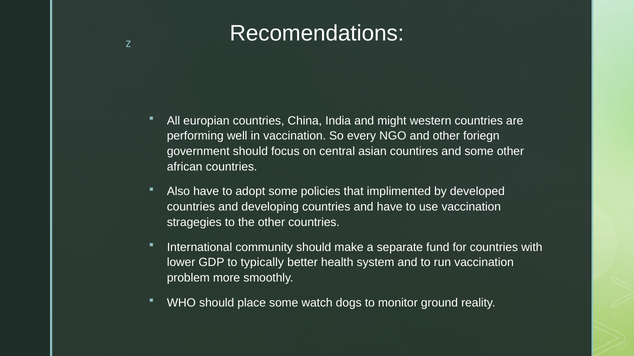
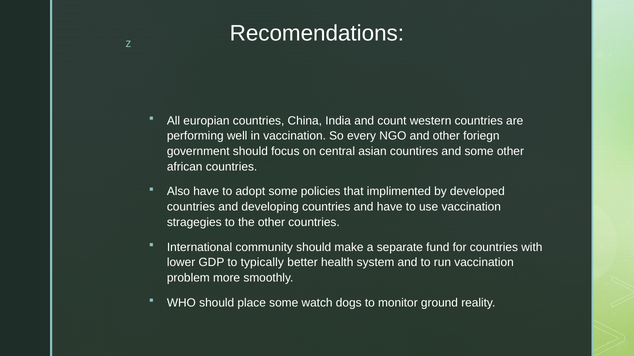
might: might -> count
